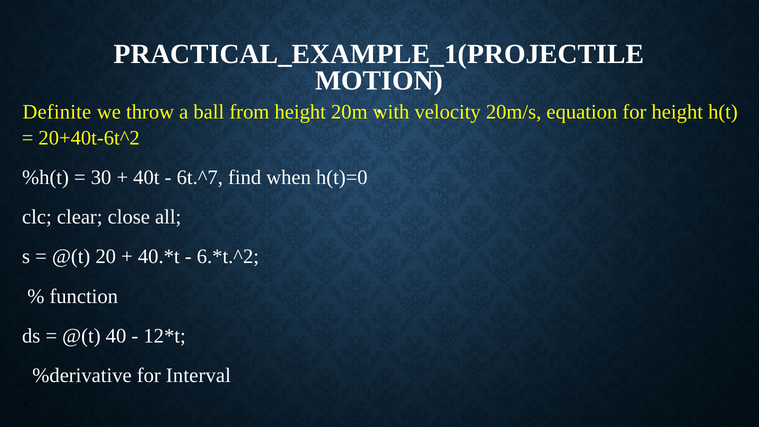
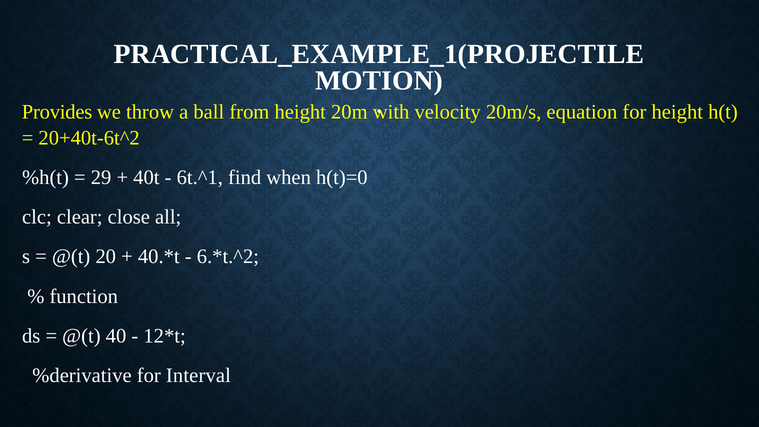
Definite: Definite -> Provides
30: 30 -> 29
6t.^7: 6t.^7 -> 6t.^1
